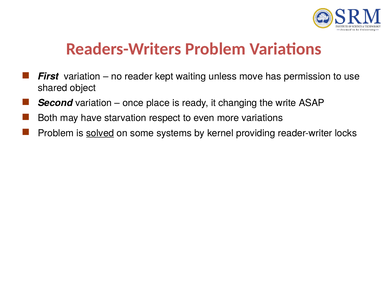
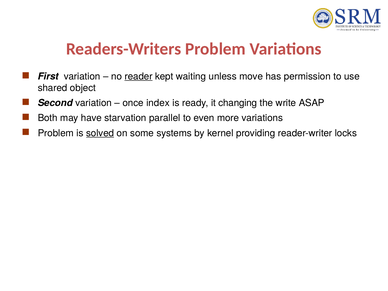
reader underline: none -> present
place: place -> index
respect: respect -> parallel
